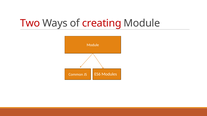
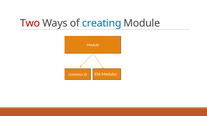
creating colour: red -> blue
